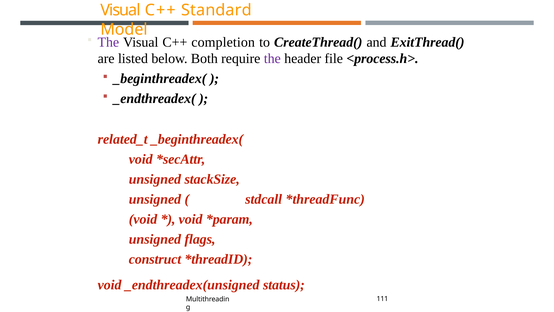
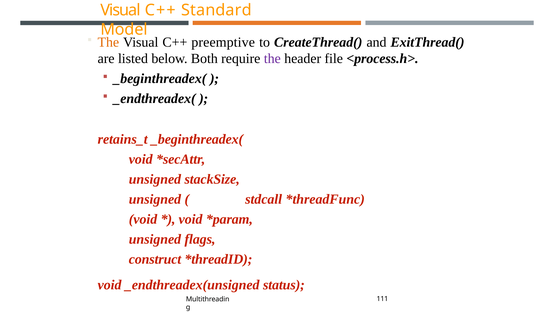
The at (108, 42) colour: purple -> orange
completion: completion -> preemptive
related_t: related_t -> retains_t
